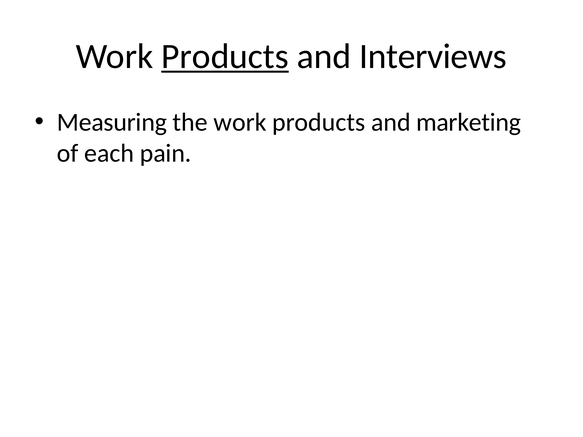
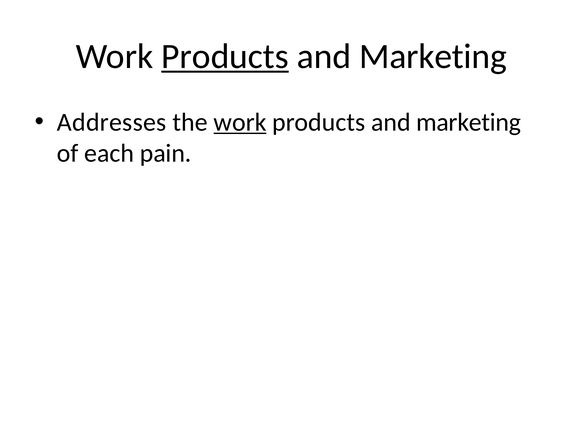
Interviews at (433, 56): Interviews -> Marketing
Measuring: Measuring -> Addresses
work at (240, 122) underline: none -> present
